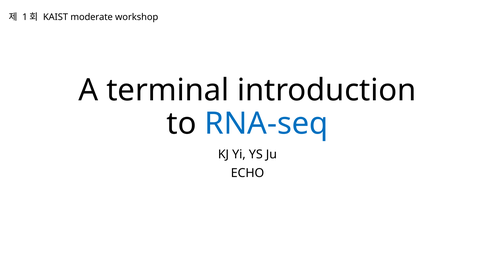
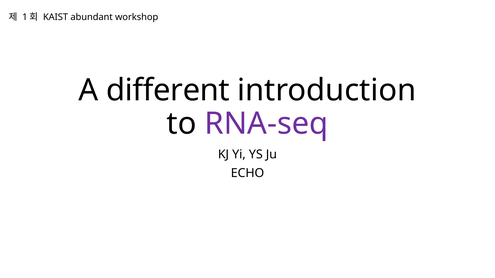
moderate: moderate -> abundant
terminal: terminal -> different
RNA-seq colour: blue -> purple
